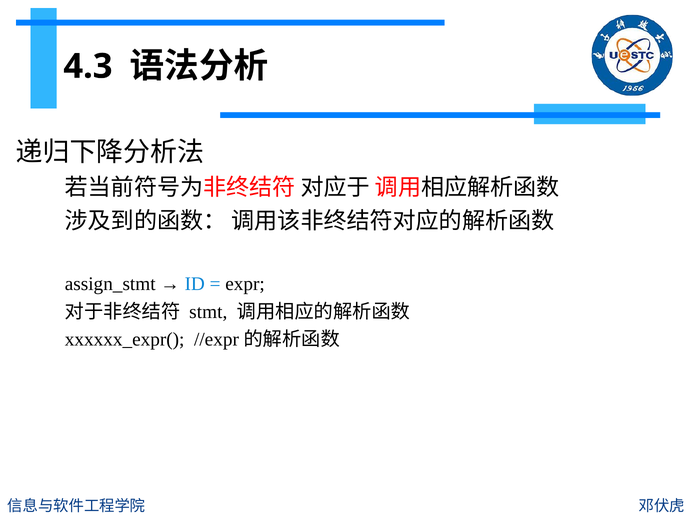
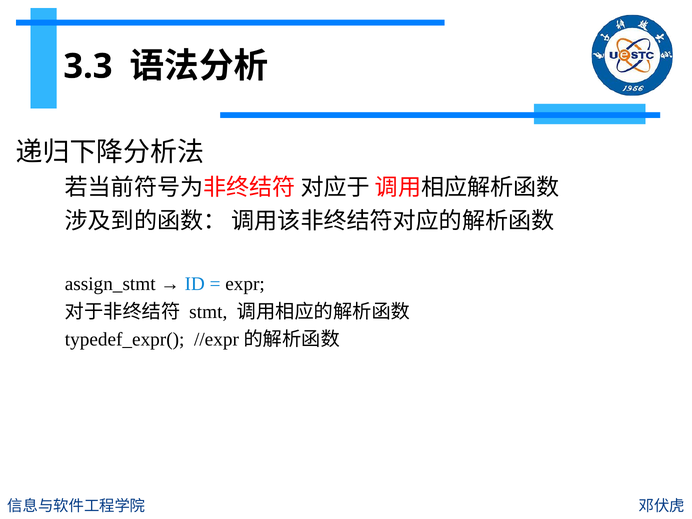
4.3: 4.3 -> 3.3
xxxxxx_expr(: xxxxxx_expr( -> typedef_expr(
